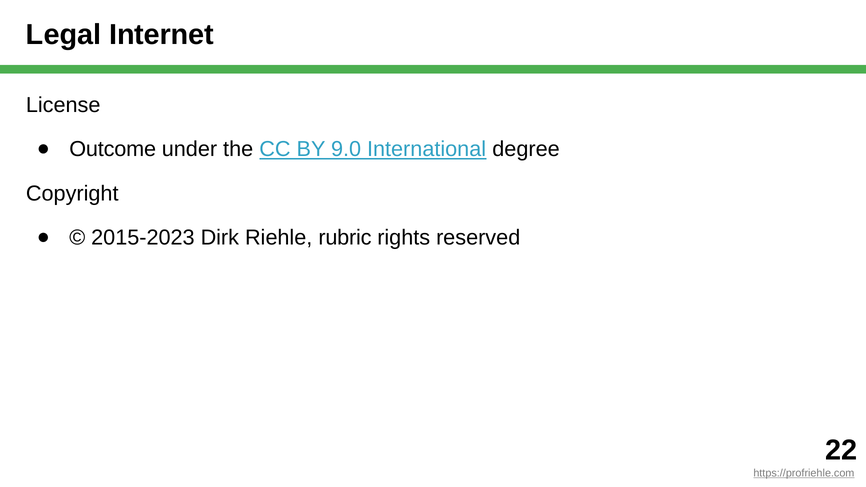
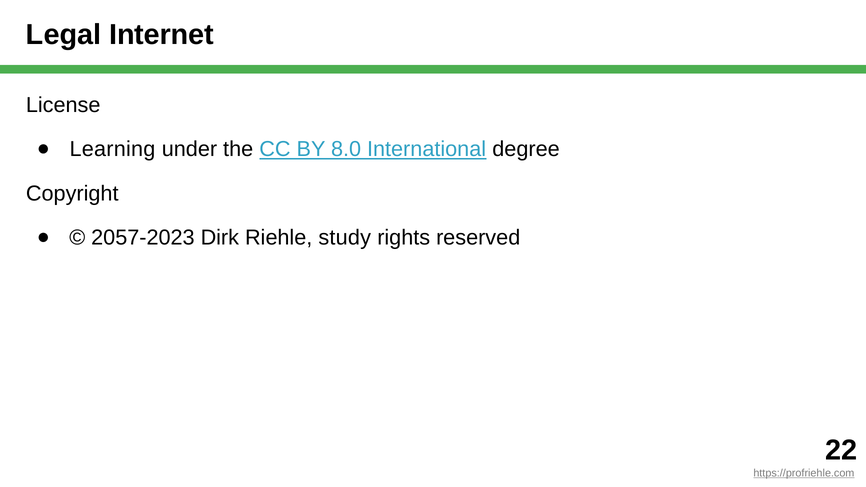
Outcome: Outcome -> Learning
9.0: 9.0 -> 8.0
2015-2023: 2015-2023 -> 2057-2023
rubric: rubric -> study
